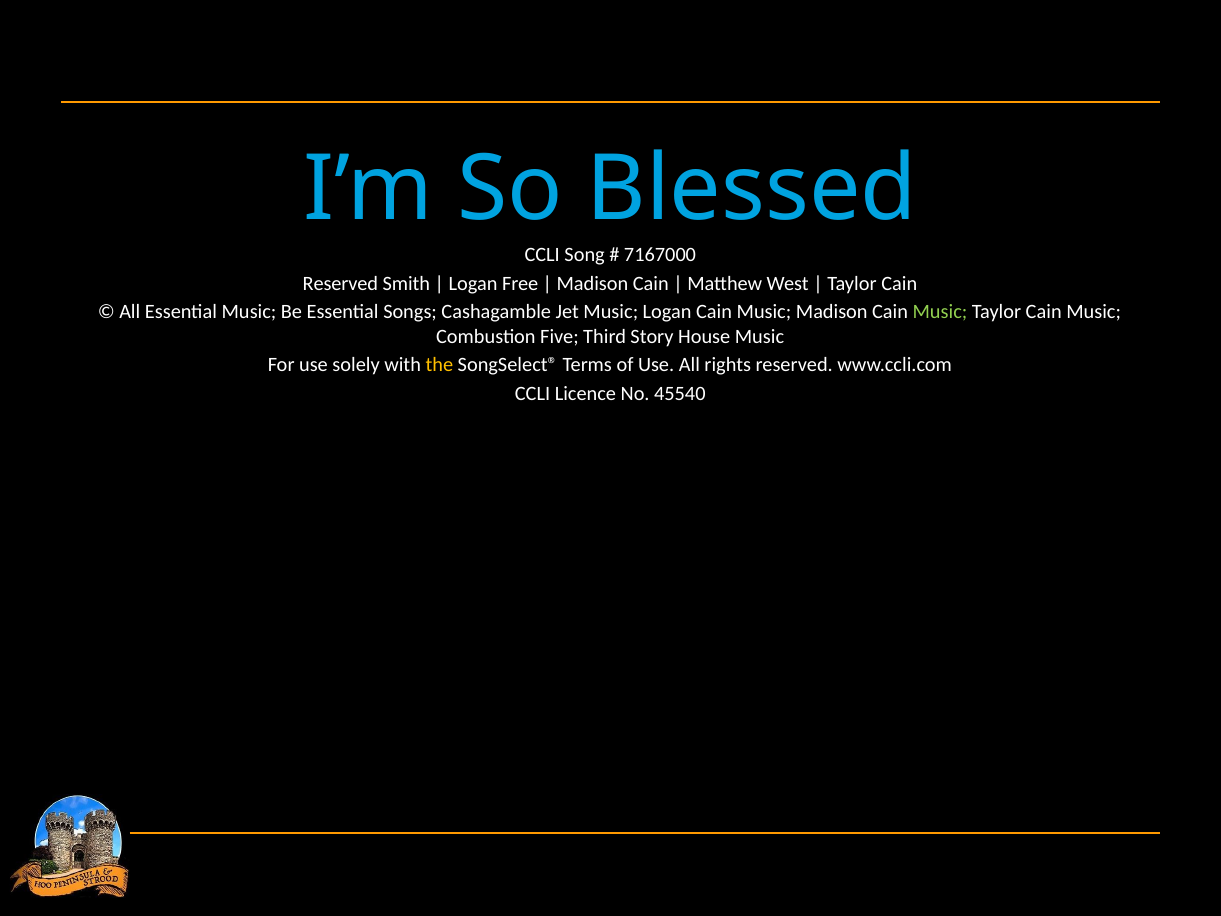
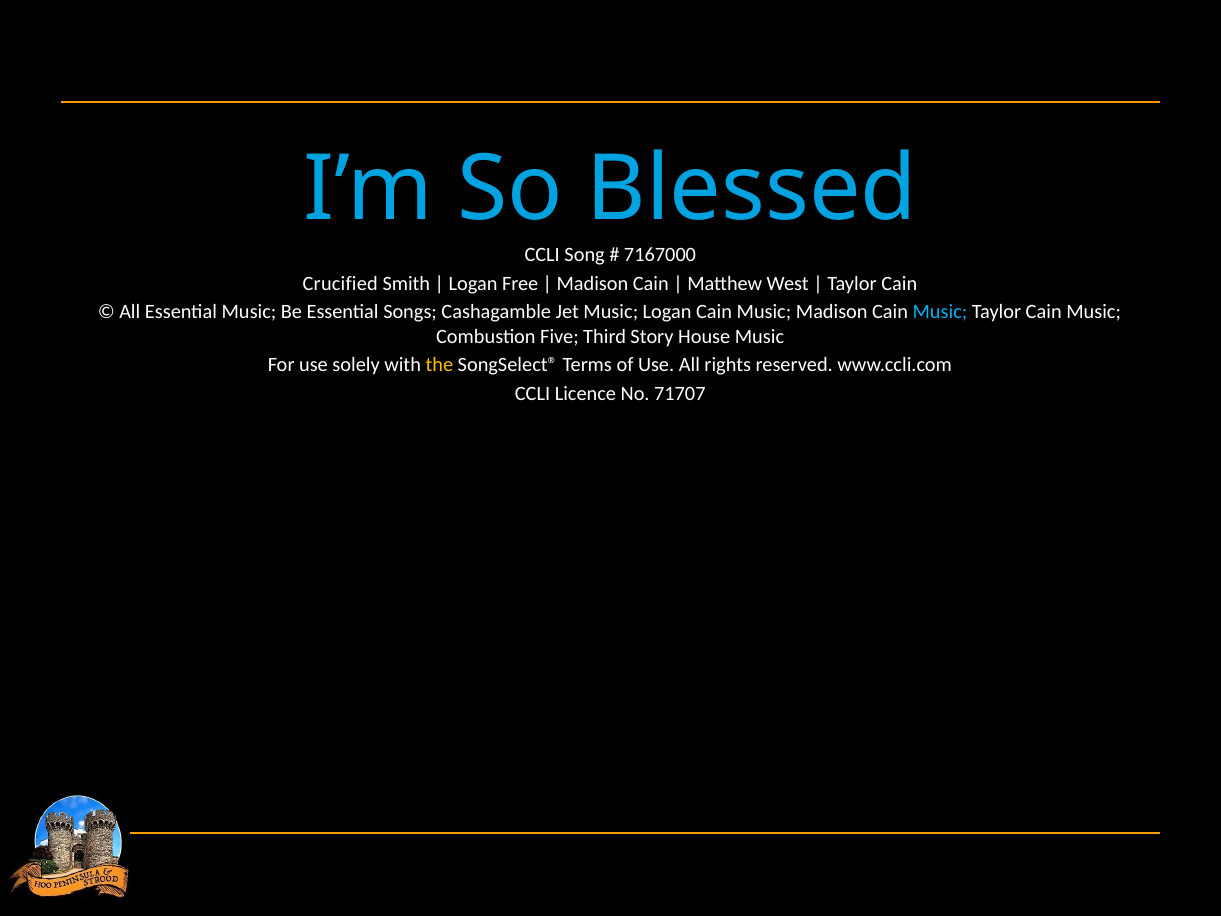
Reserved at (340, 284): Reserved -> Crucified
Music at (940, 312) colour: light green -> light blue
45540: 45540 -> 71707
